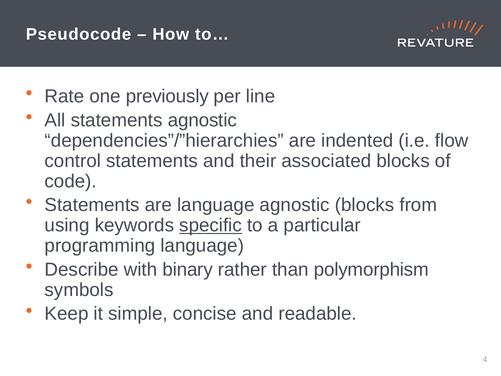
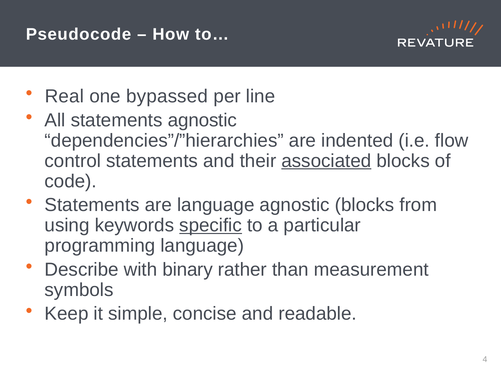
Rate: Rate -> Real
previously: previously -> bypassed
associated underline: none -> present
polymorphism: polymorphism -> measurement
